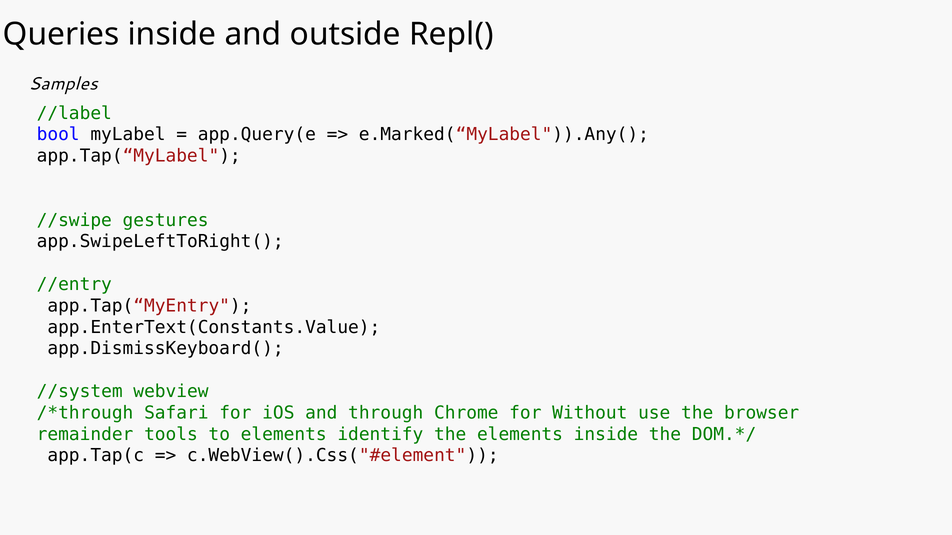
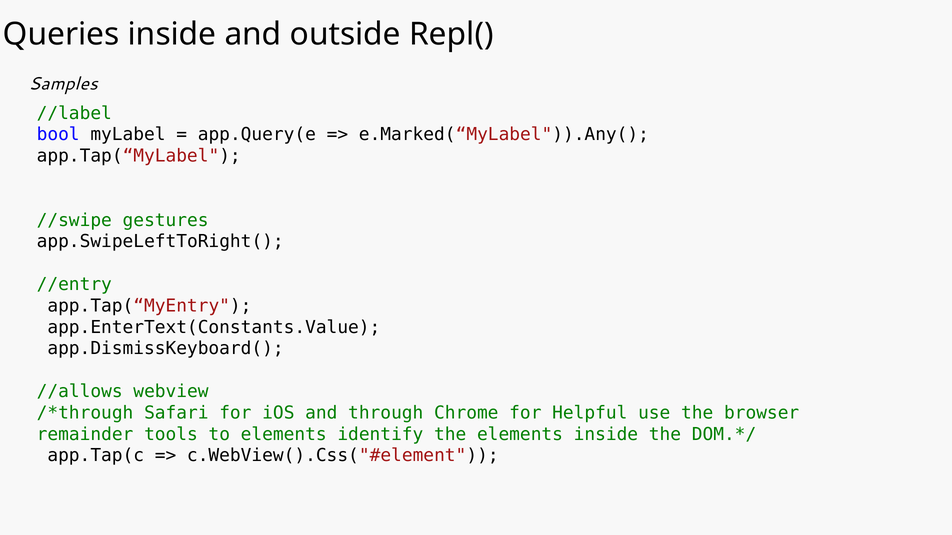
//system: //system -> //allows
Without: Without -> Helpful
